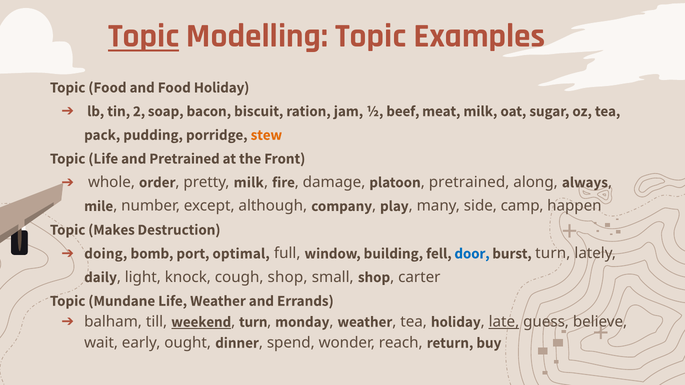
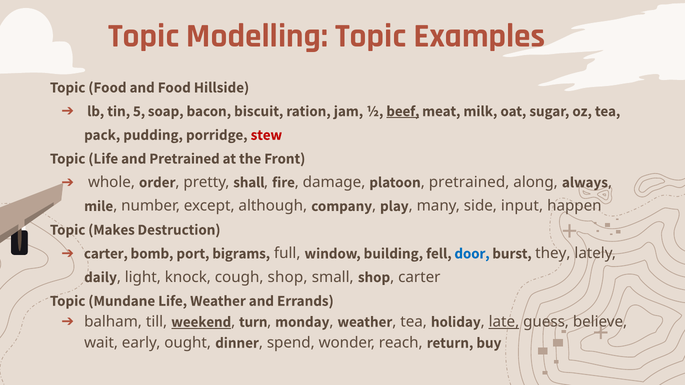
Topic at (144, 36) underline: present -> none
Food Holiday: Holiday -> Hillside
2: 2 -> 5
beef underline: none -> present
stew colour: orange -> red
pretty milk: milk -> shall
camp: camp -> input
doing at (106, 254): doing -> carter
optimal: optimal -> bigrams
burst turn: turn -> they
